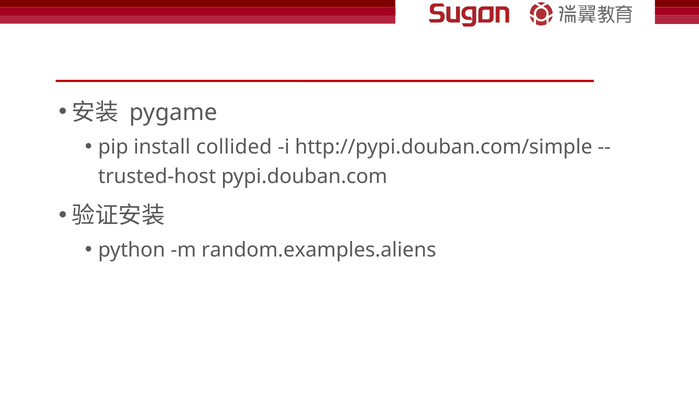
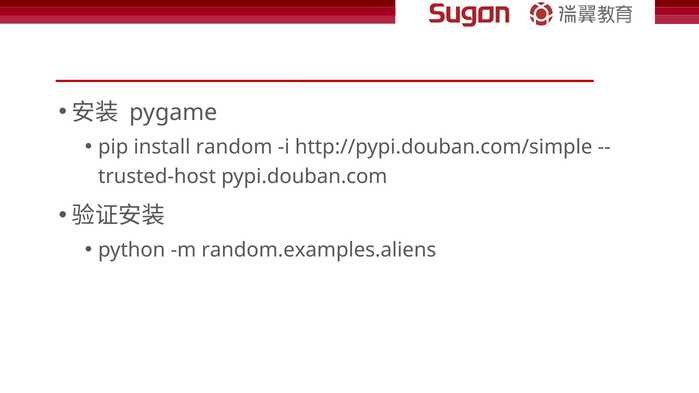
collided: collided -> random
